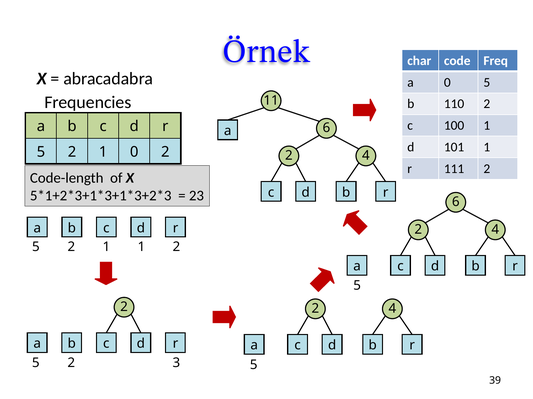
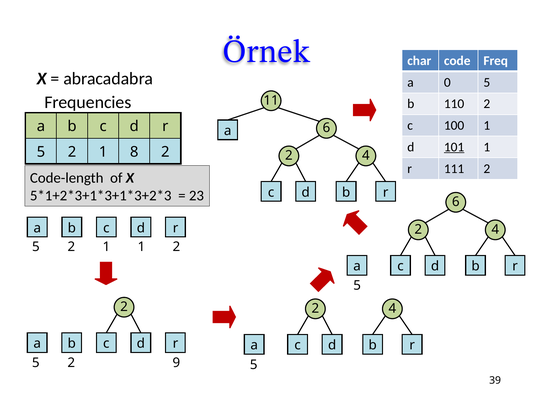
101 underline: none -> present
1 0: 0 -> 8
3: 3 -> 9
